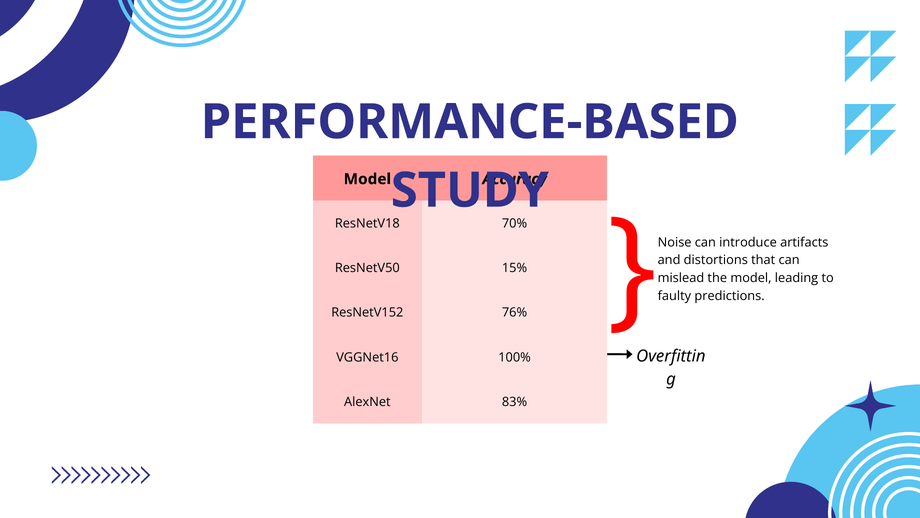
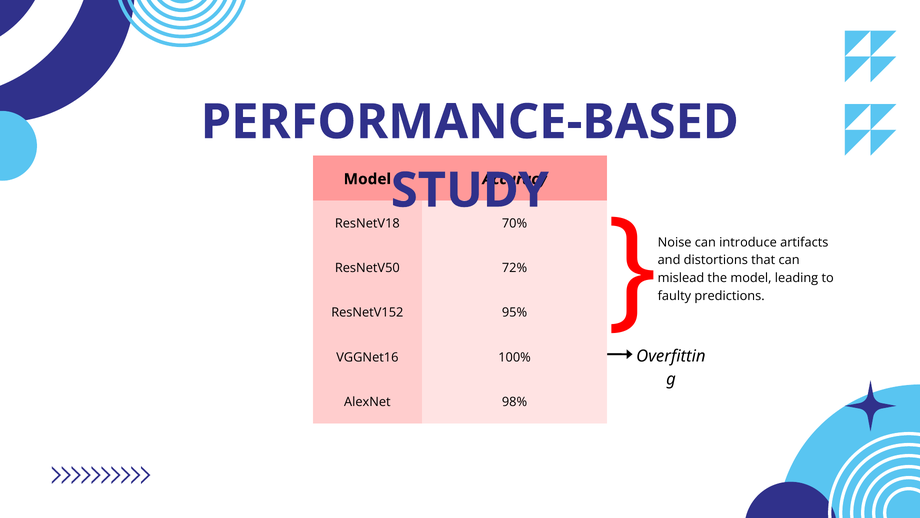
15%: 15% -> 72%
76%: 76% -> 95%
83%: 83% -> 98%
